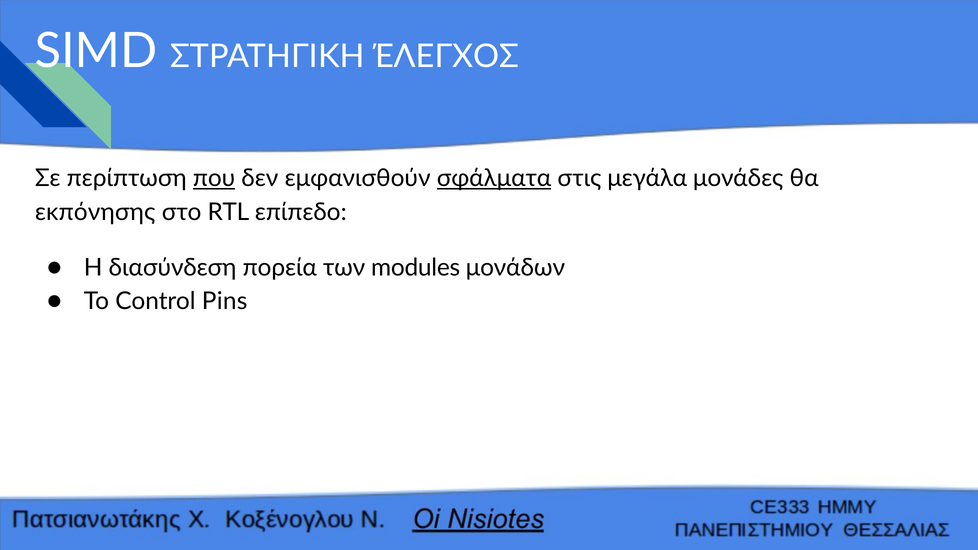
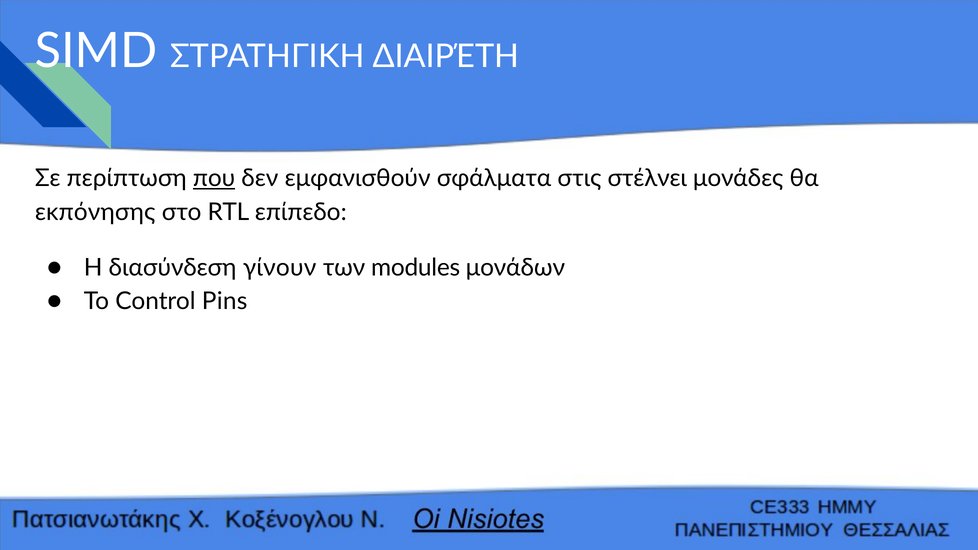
ΈΛΕΓΧΟΣ: ΈΛΕΓΧΟΣ -> ΔΙΑΙΡΈΤΗ
σφάλματα underline: present -> none
μεγάλα: μεγάλα -> στέλνει
πορεία: πορεία -> γίνουν
